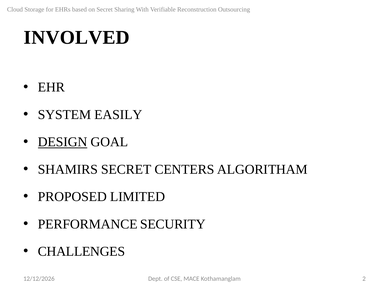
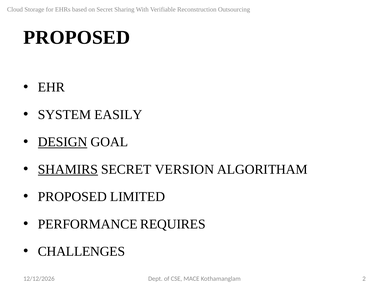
INVOLVED at (77, 37): INVOLVED -> PROPOSED
SHAMIRS underline: none -> present
CENTERS: CENTERS -> VERSION
SECURITY: SECURITY -> REQUIRES
